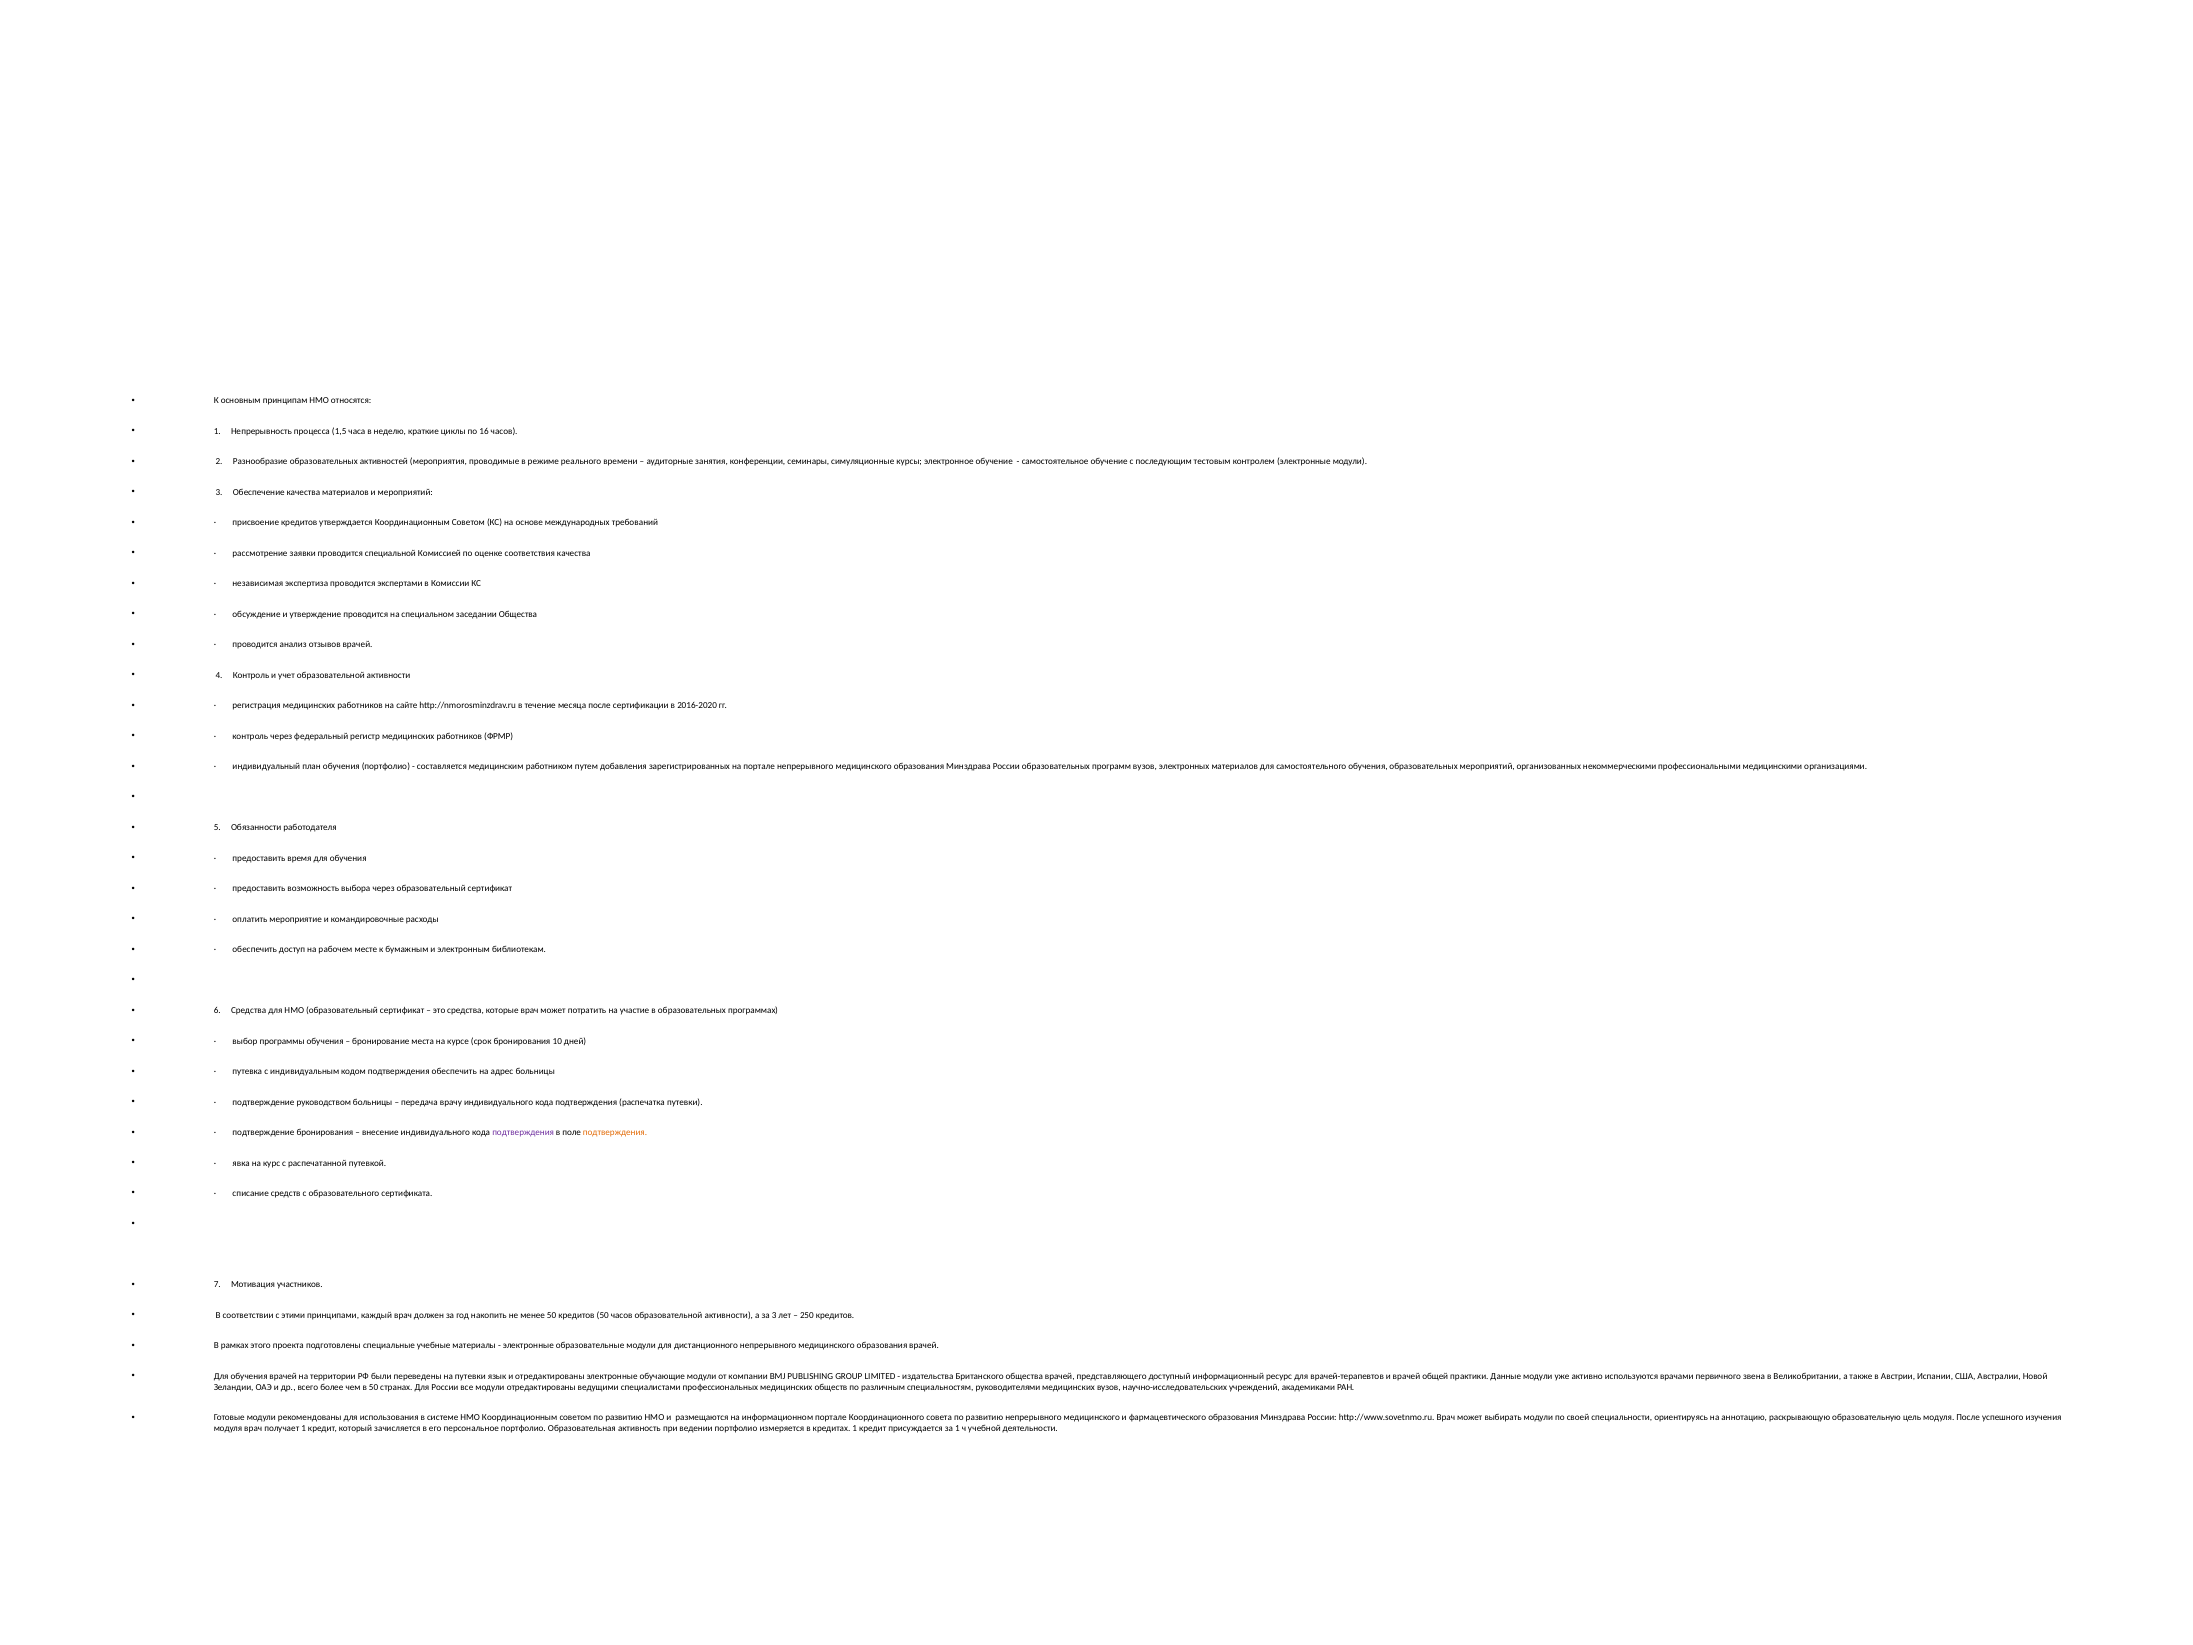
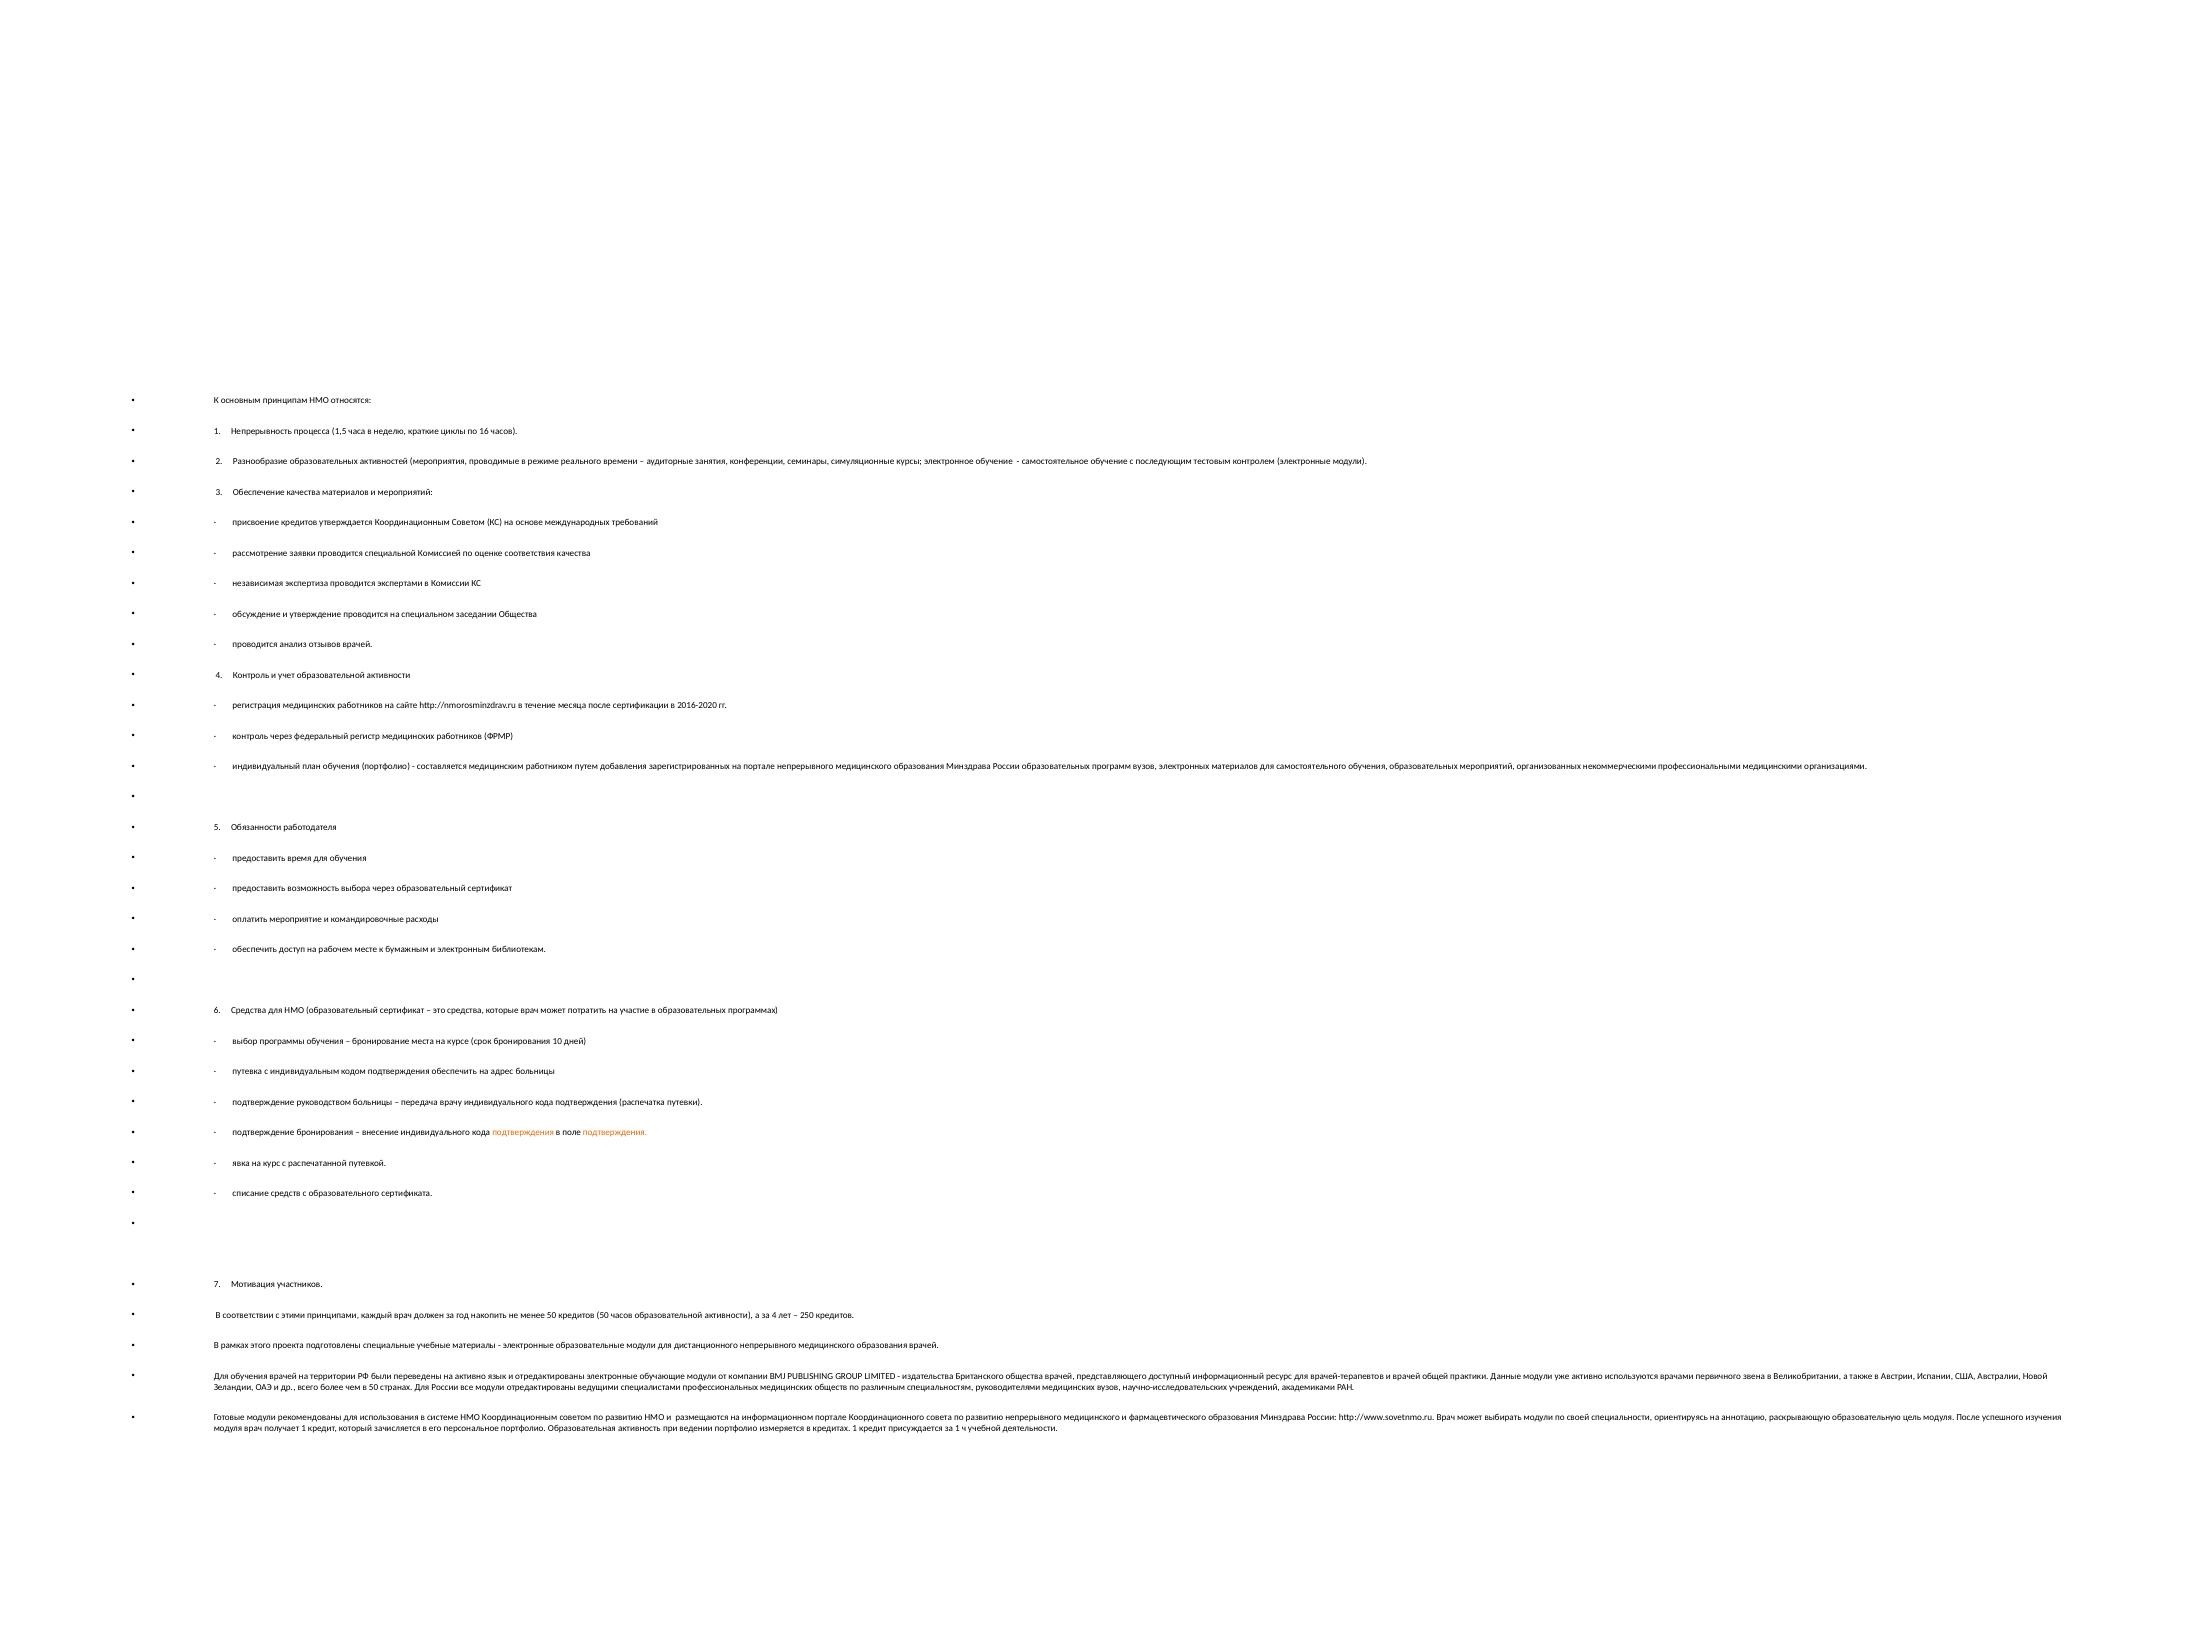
подтверждения at (523, 1132) colour: purple -> orange
за 3: 3 -> 4
на путевки: путевки -> активно
